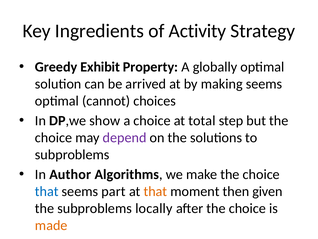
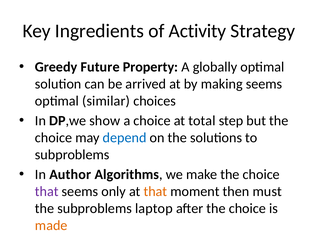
Greedy Exhibit: Exhibit -> Future
optimal cannot: cannot -> similar
depend at (125, 137) colour: purple -> blue
that at (47, 191) colour: blue -> purple
part: part -> only
then given: given -> must
locally: locally -> laptop
